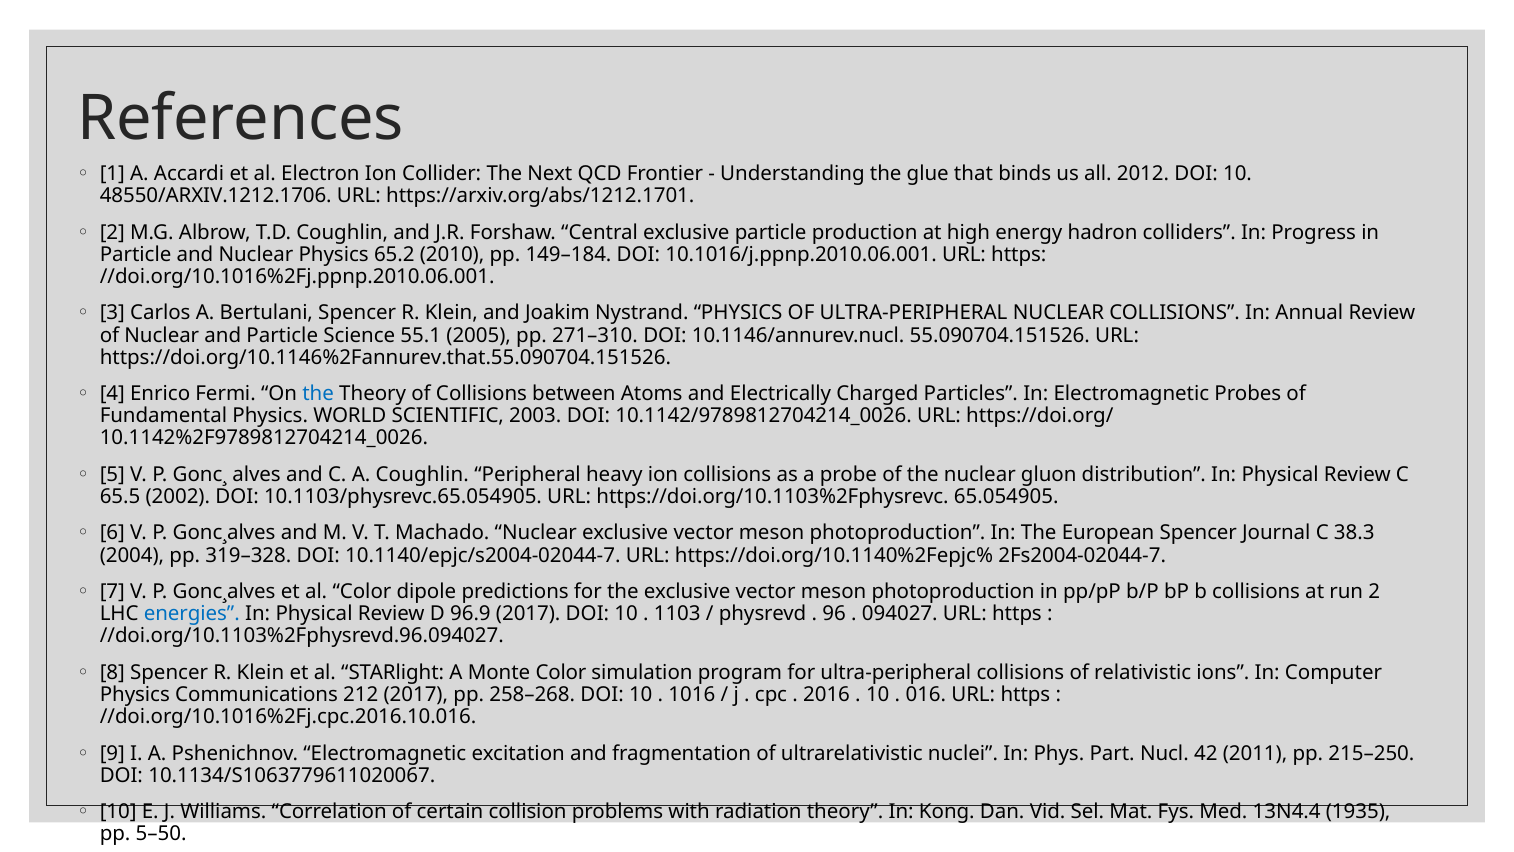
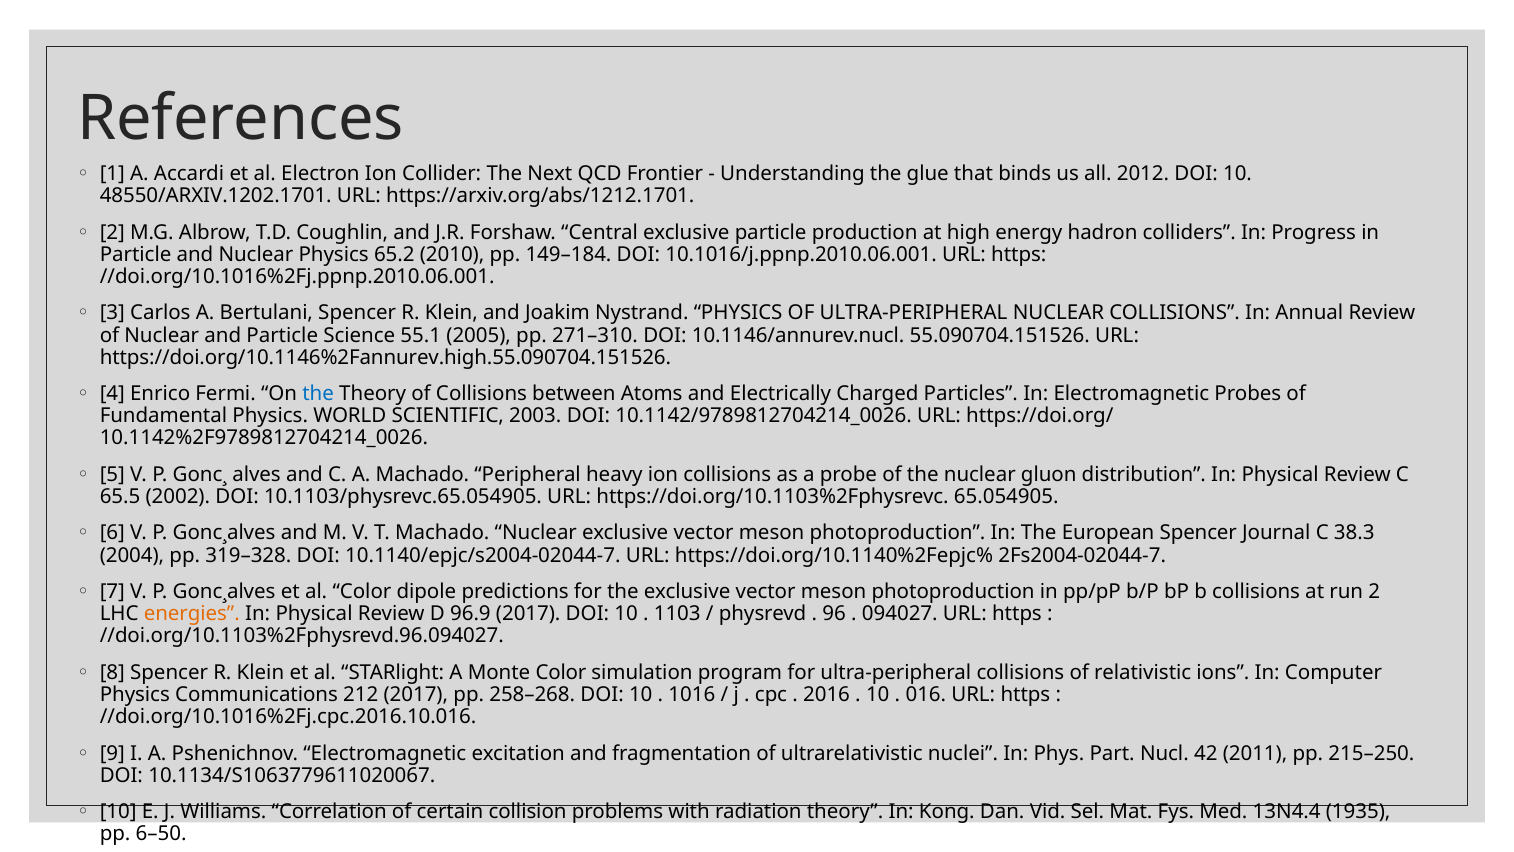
48550/ARXIV.1212.1706: 48550/ARXIV.1212.1706 -> 48550/ARXIV.1202.1701
https://doi.org/10.1146%2Fannurev.that.55.090704.151526: https://doi.org/10.1146%2Fannurev.that.55.090704.151526 -> https://doi.org/10.1146%2Fannurev.high.55.090704.151526
A Coughlin: Coughlin -> Machado
energies colour: blue -> orange
5–50: 5–50 -> 6–50
